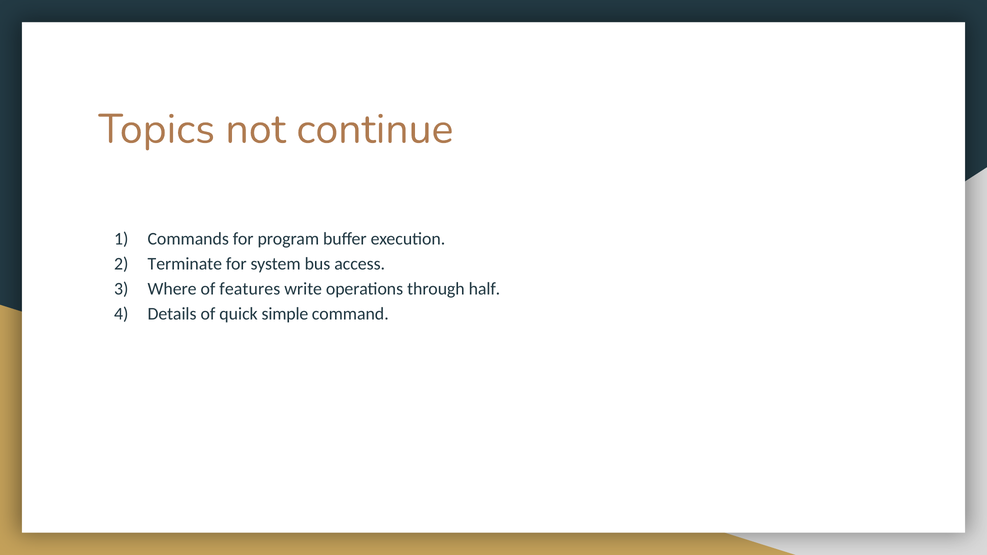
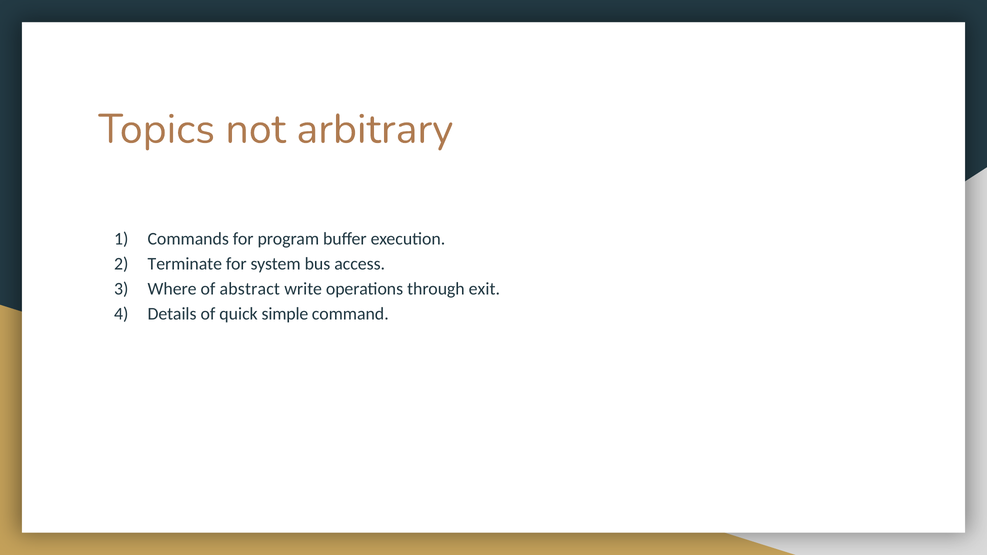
continue: continue -> arbitrary
features: features -> abstract
half: half -> exit
